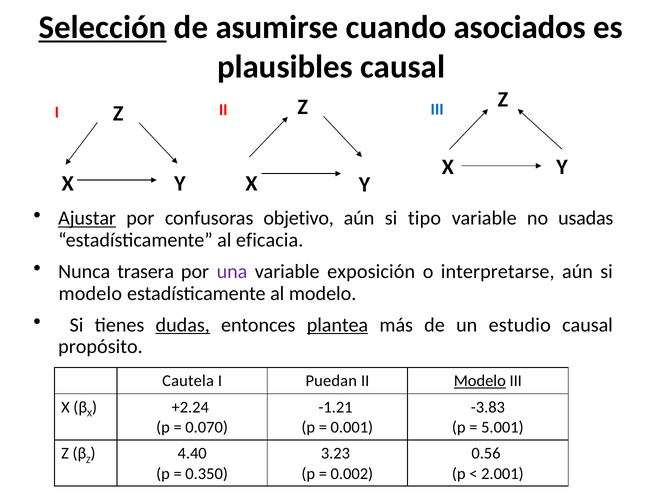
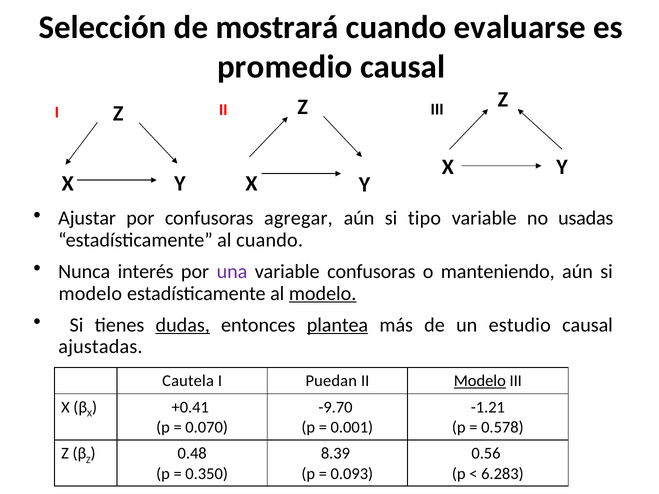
Selección underline: present -> none
asumirse: asumirse -> mostrará
asociados: asociados -> evaluarse
plausibles: plausibles -> promedio
III at (437, 109) colour: blue -> black
Ajustar underline: present -> none
objetivo: objetivo -> agregar
al eficacia: eficacia -> cuando
trasera: trasera -> interés
variable exposición: exposición -> confusoras
interpretarse: interpretarse -> manteniendo
modelo at (323, 294) underline: none -> present
propósito: propósito -> ajustadas
+2.24: +2.24 -> +0.41
-1.21: -1.21 -> -9.70
-3.83: -3.83 -> -1.21
5.001: 5.001 -> 0.578
4.40: 4.40 -> 0.48
3.23: 3.23 -> 8.39
0.002: 0.002 -> 0.093
2.001: 2.001 -> 6.283
